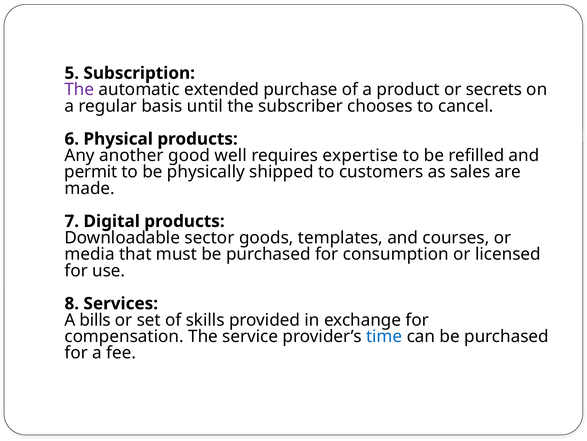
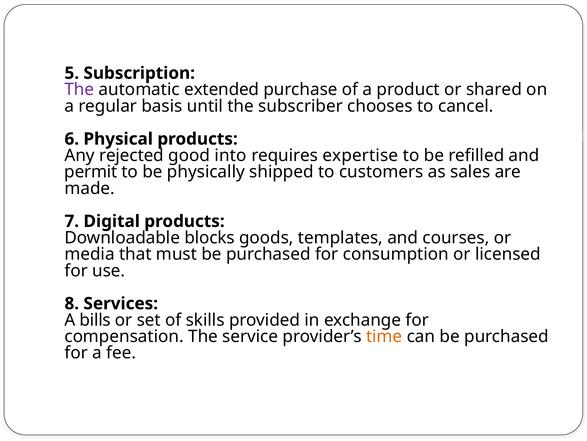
secrets: secrets -> shared
another: another -> rejected
well: well -> into
sector: sector -> blocks
time colour: blue -> orange
